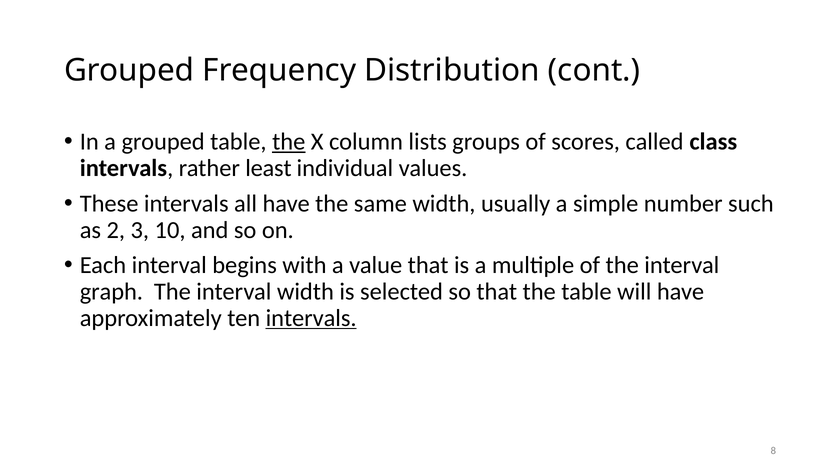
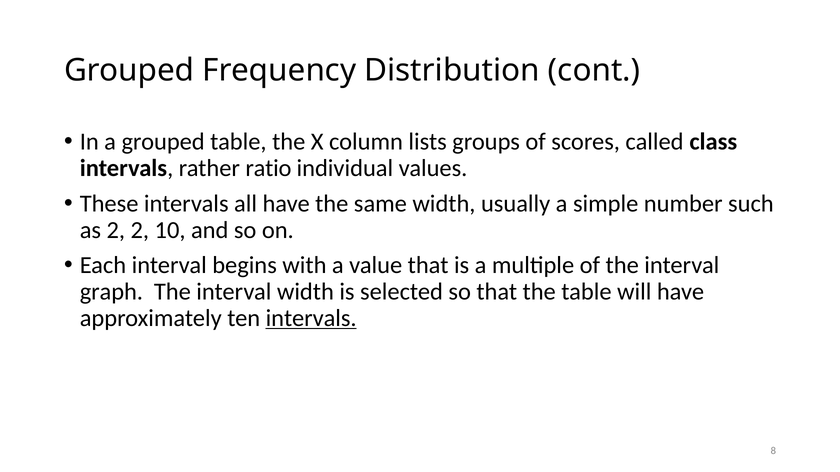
the at (289, 142) underline: present -> none
least: least -> ratio
2 3: 3 -> 2
